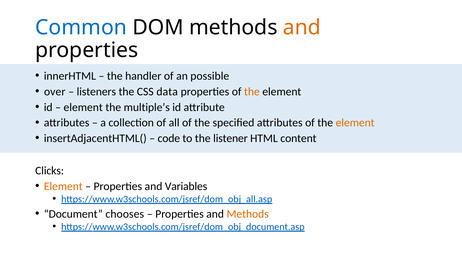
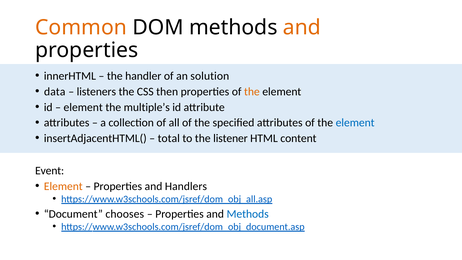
Common colour: blue -> orange
possible: possible -> solution
over: over -> data
data: data -> then
element at (355, 123) colour: orange -> blue
code: code -> total
Clicks: Clicks -> Event
Variables: Variables -> Handlers
Methods at (248, 214) colour: orange -> blue
